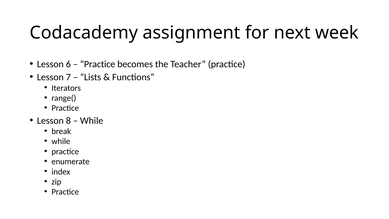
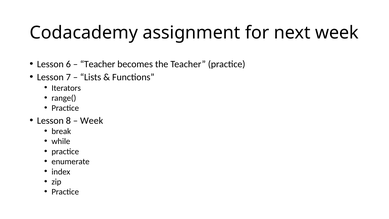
Practice at (98, 64): Practice -> Teacher
While at (92, 120): While -> Week
